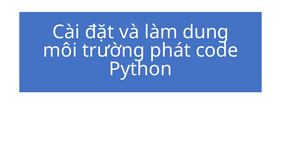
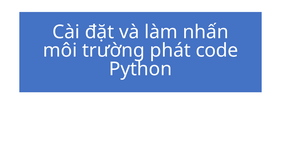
dung: dung -> nhấn
